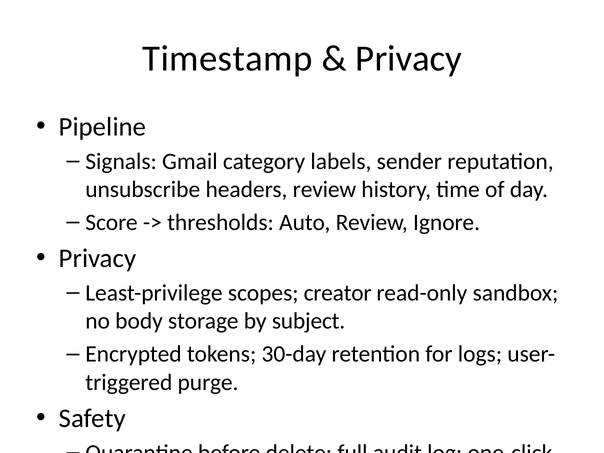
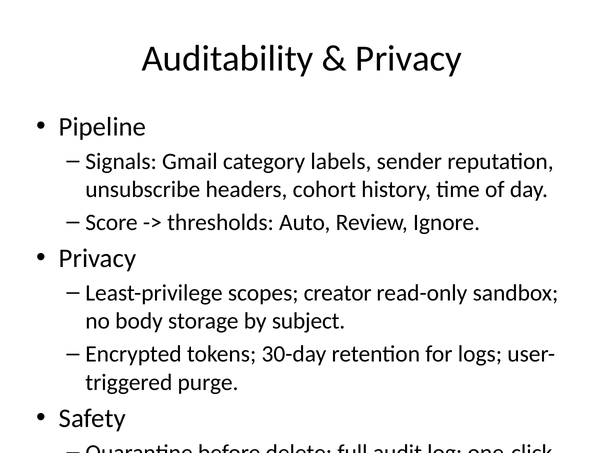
Timestamp: Timestamp -> Auditability
headers review: review -> cohort
